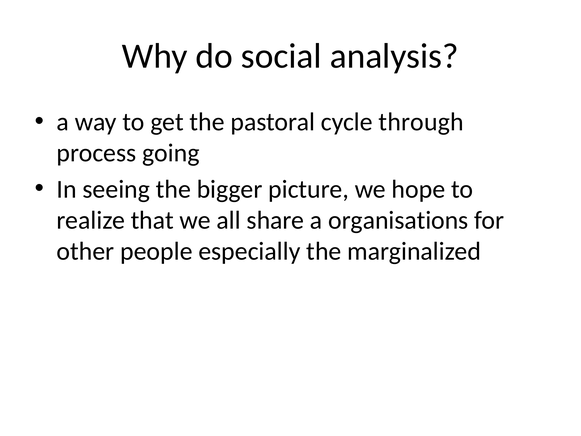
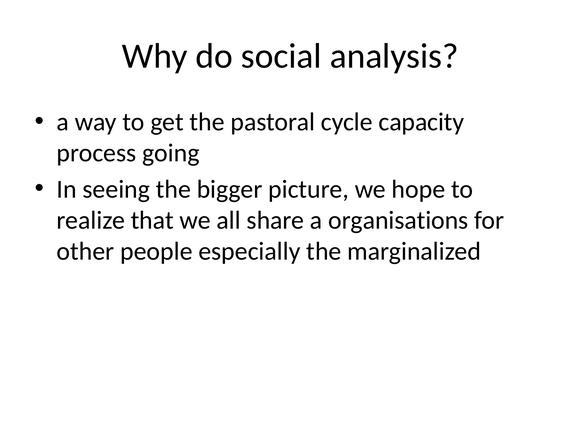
through: through -> capacity
